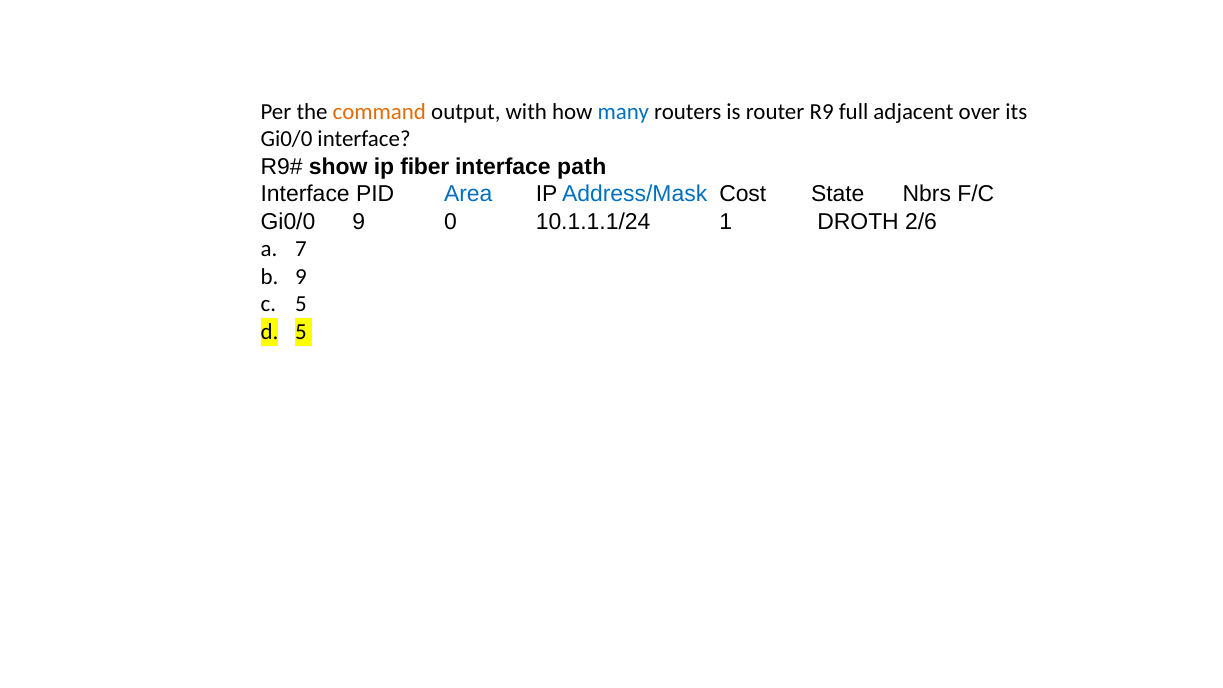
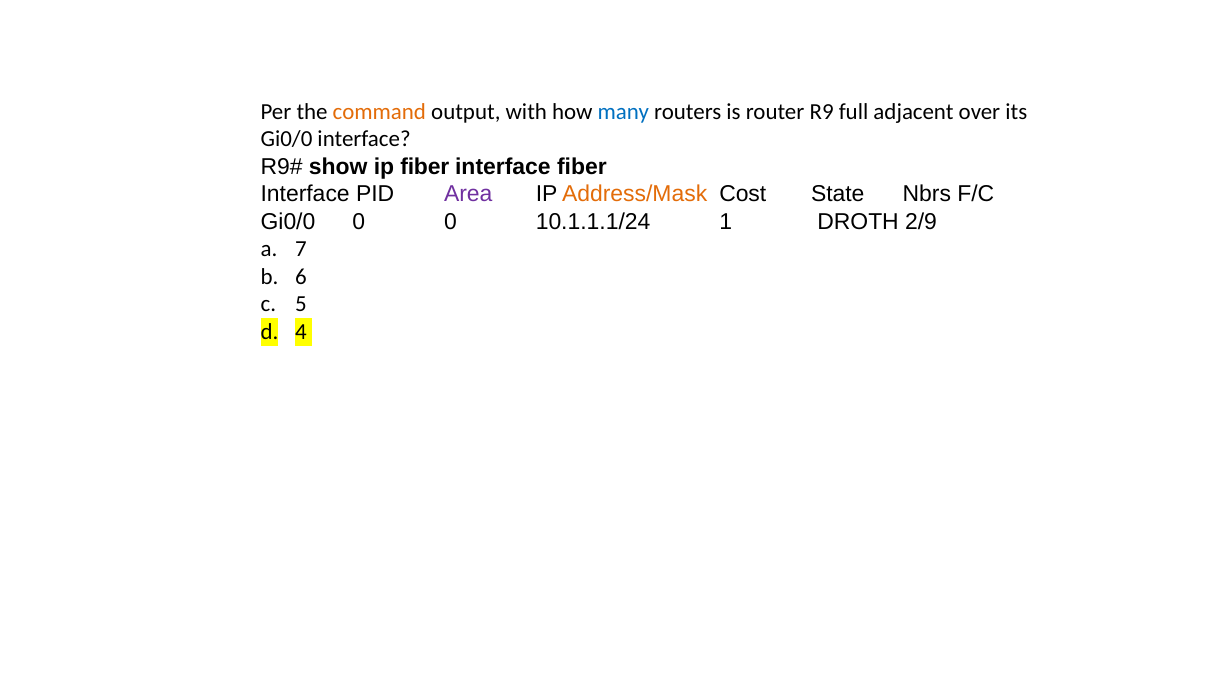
interface path: path -> fiber
Area colour: blue -> purple
Address/Mask colour: blue -> orange
Gi0/0 9: 9 -> 0
2/6: 2/6 -> 2/9
9 at (301, 277): 9 -> 6
5 at (301, 332): 5 -> 4
